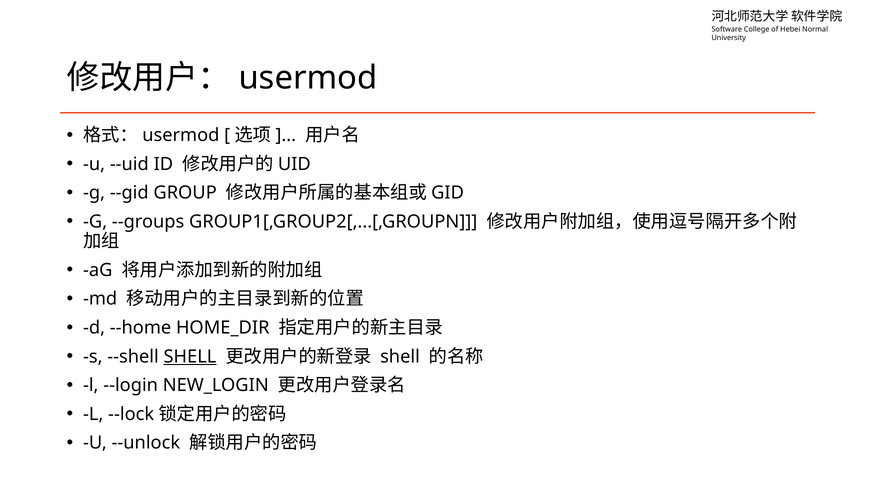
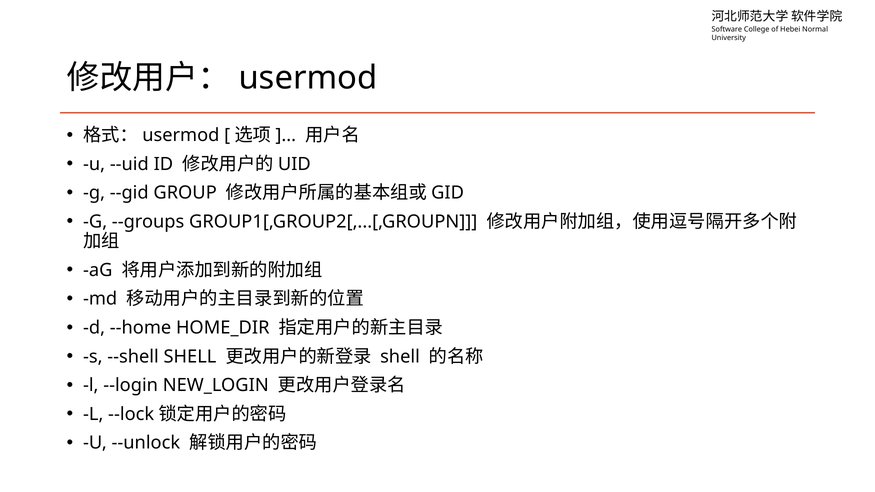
SHELL at (190, 357) underline: present -> none
